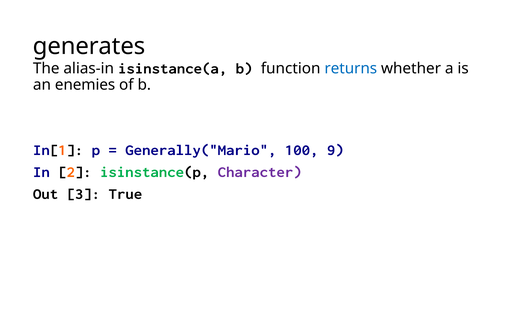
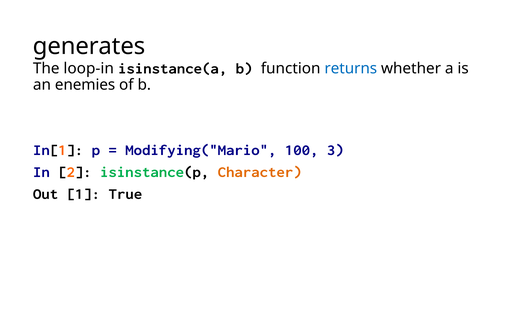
alias-in: alias-in -> loop-in
Generally("Mario: Generally("Mario -> Modifying("Mario
9: 9 -> 3
Character colour: purple -> orange
3: 3 -> 1
